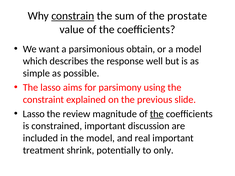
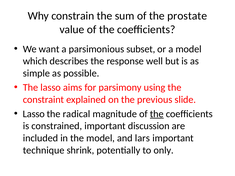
constrain underline: present -> none
obtain: obtain -> subset
review: review -> radical
real: real -> lars
treatment: treatment -> technique
